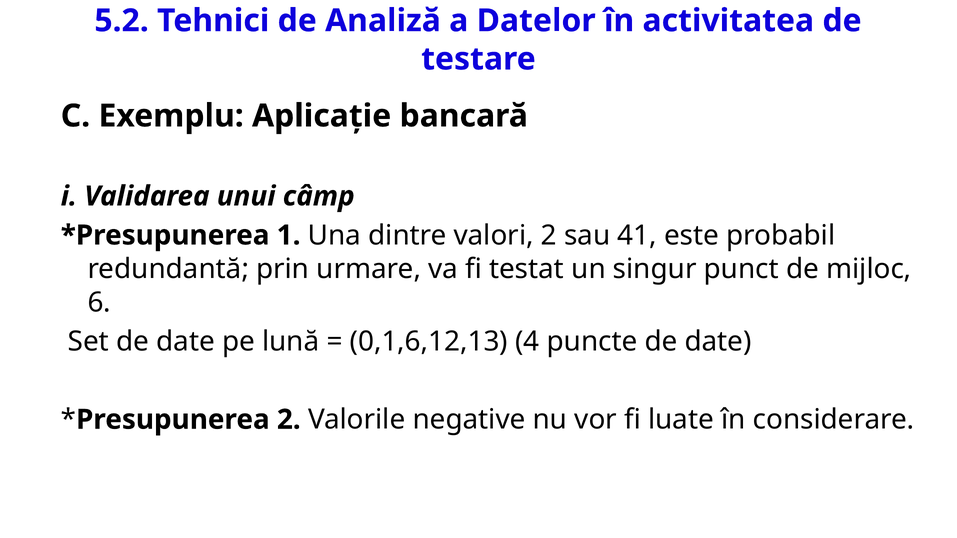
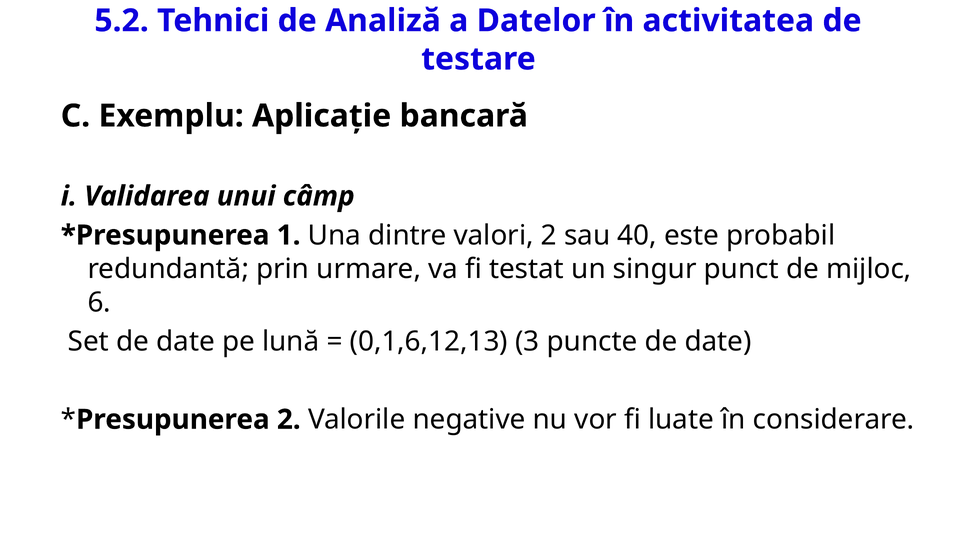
41: 41 -> 40
4: 4 -> 3
